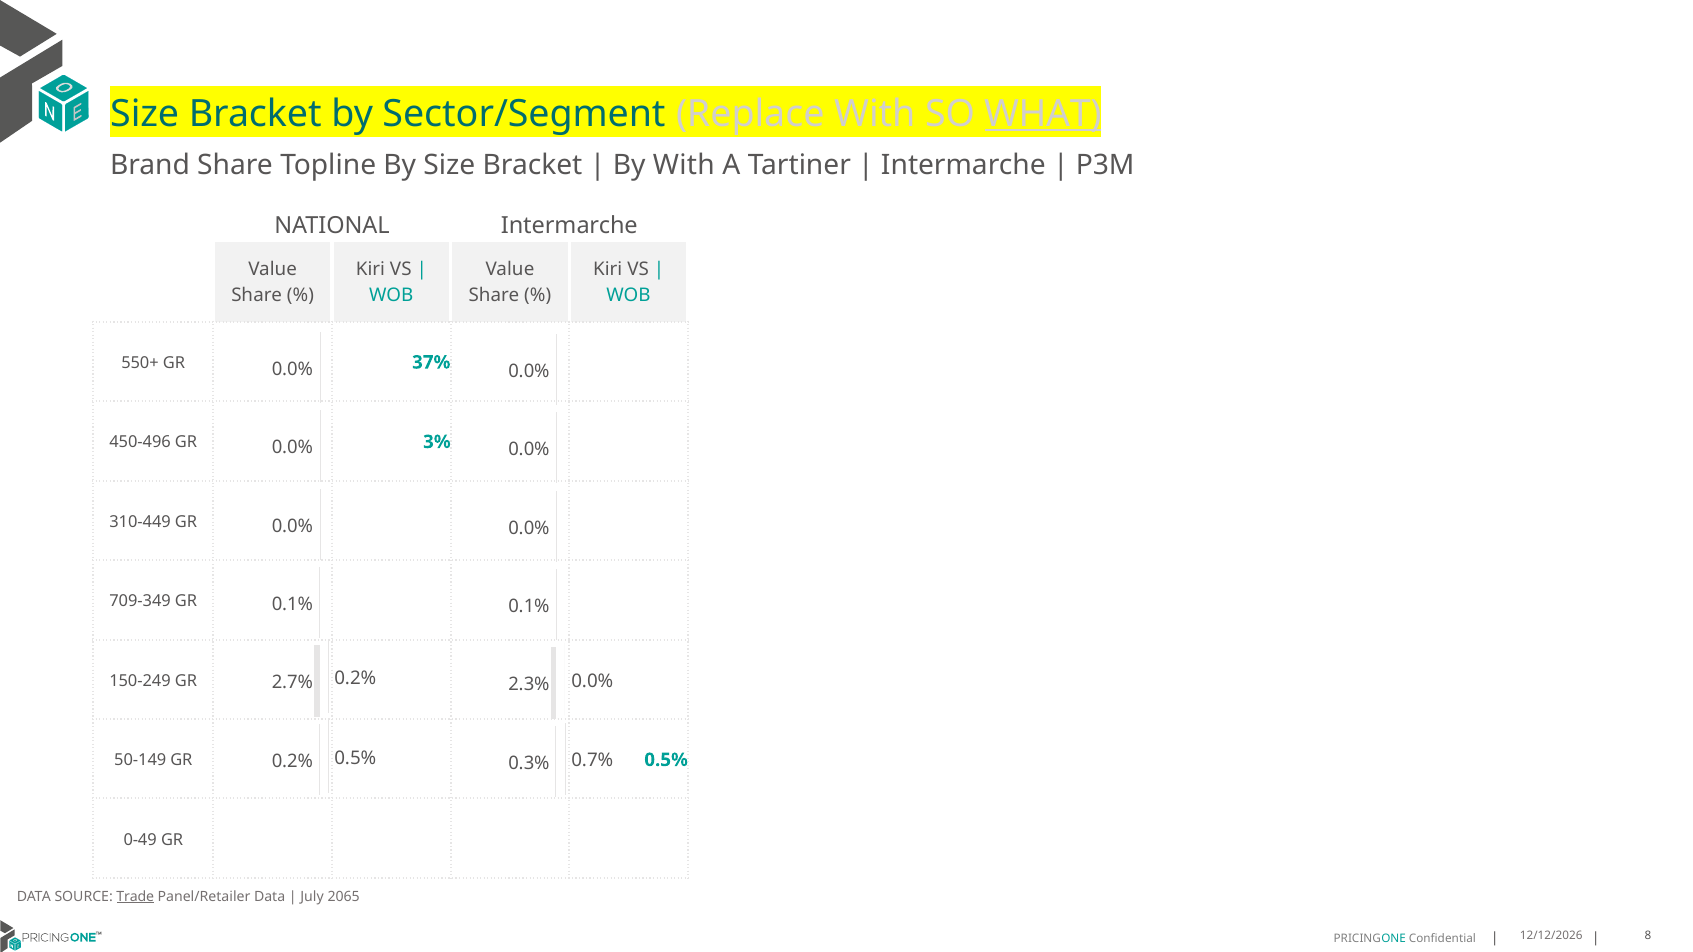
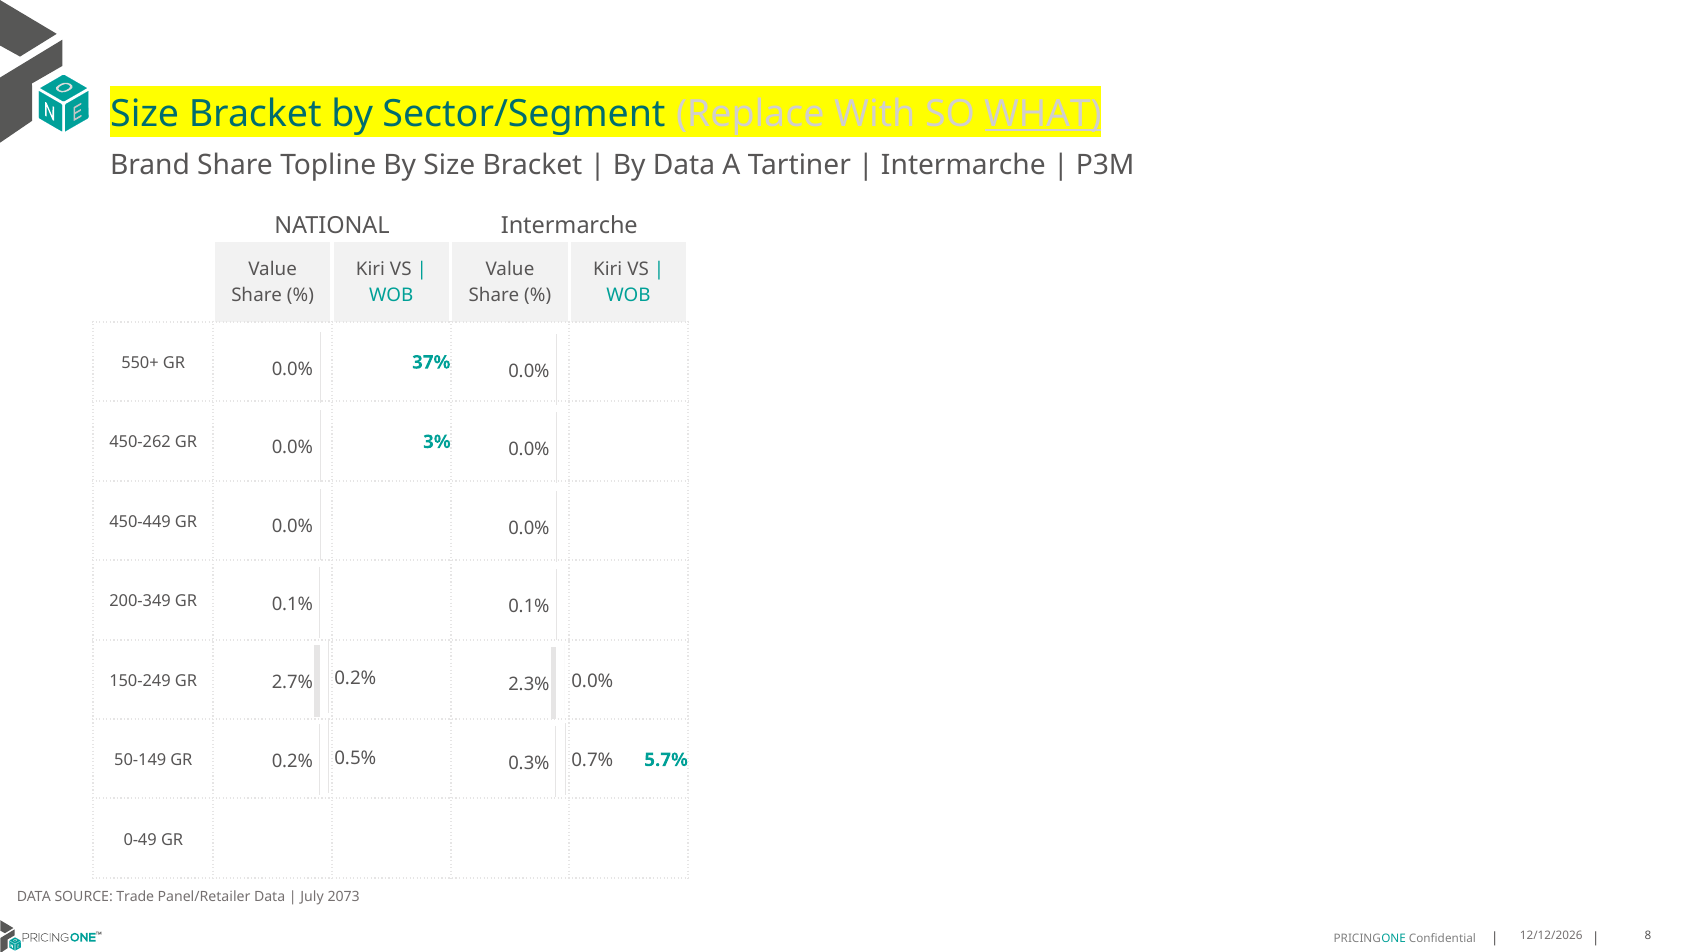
By With: With -> Data
450-496: 450-496 -> 450-262
310-449: 310-449 -> 450-449
709-349: 709-349 -> 200-349
GR 0.5%: 0.5% -> 5.7%
Trade underline: present -> none
2065: 2065 -> 2073
